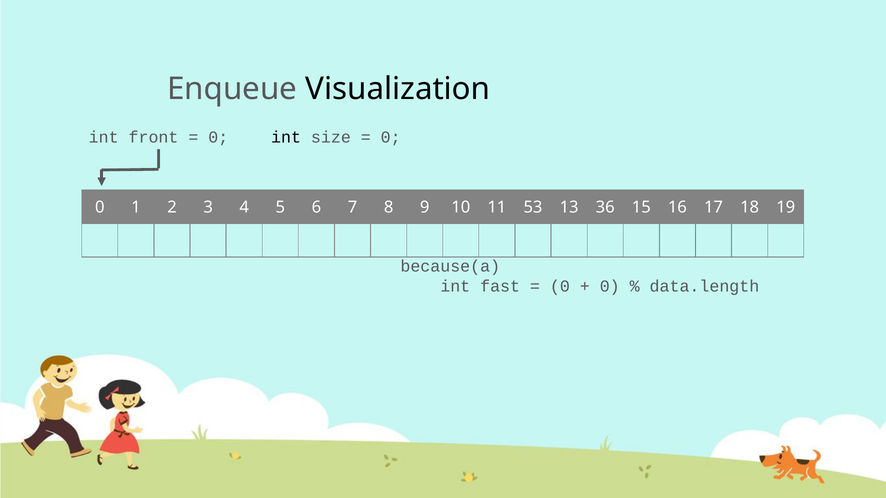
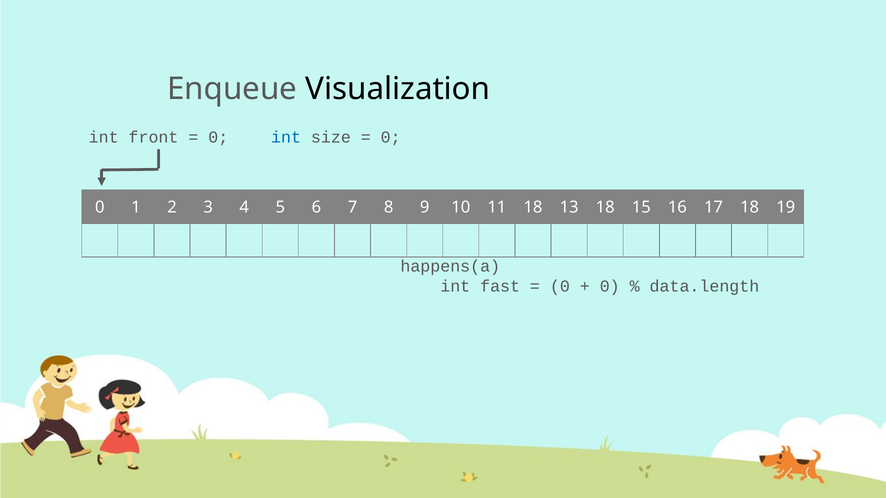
int at (286, 137) colour: black -> blue
11 53: 53 -> 18
13 36: 36 -> 18
because(a: because(a -> happens(a
